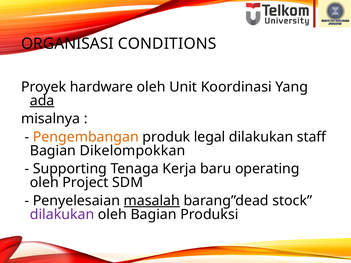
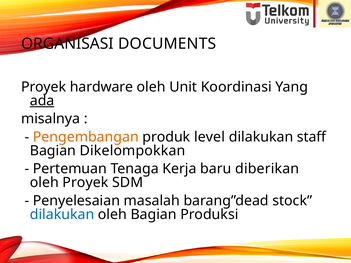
CONDITIONS: CONDITIONS -> DOCUMENTS
legal: legal -> level
Supporting: Supporting -> Pertemuan
operating: operating -> diberikan
oleh Project: Project -> Proyek
masalah underline: present -> none
dilakukan at (62, 215) colour: purple -> blue
